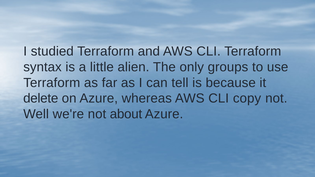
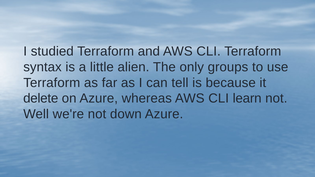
copy: copy -> learn
about: about -> down
